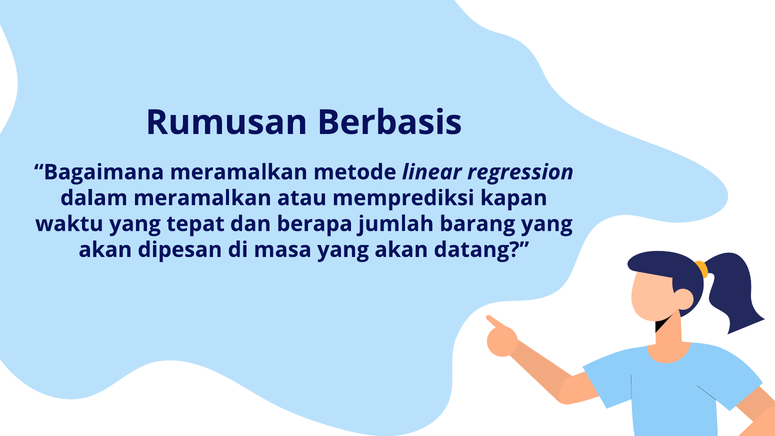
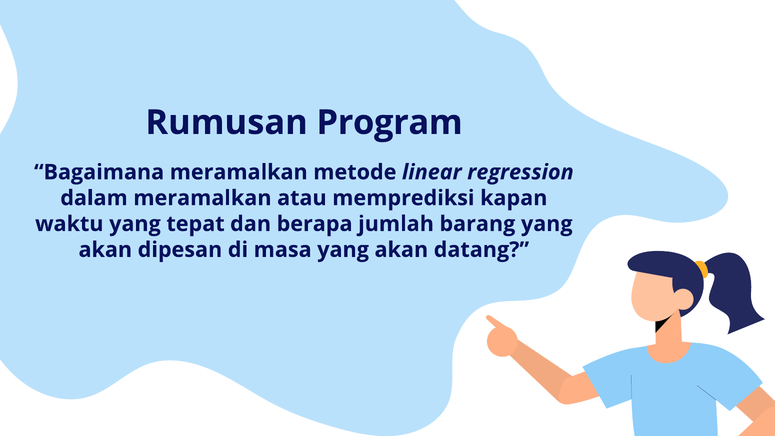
Berbasis: Berbasis -> Program
